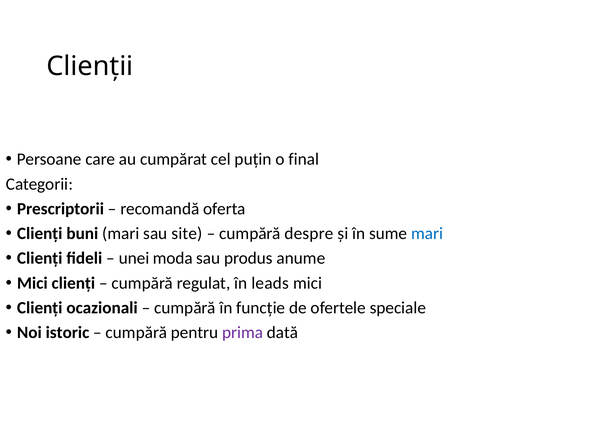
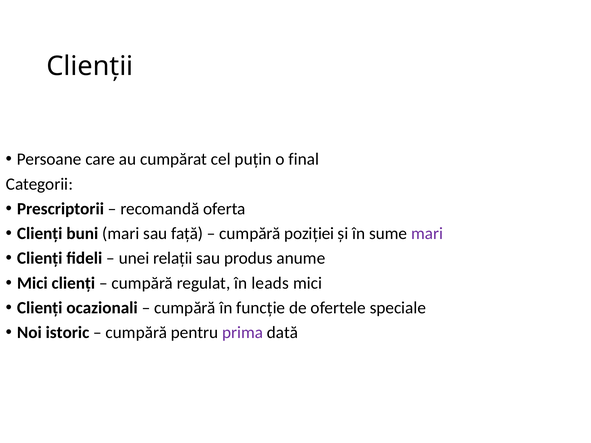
site: site -> față
despre: despre -> poziției
mari at (427, 234) colour: blue -> purple
moda: moda -> relații
